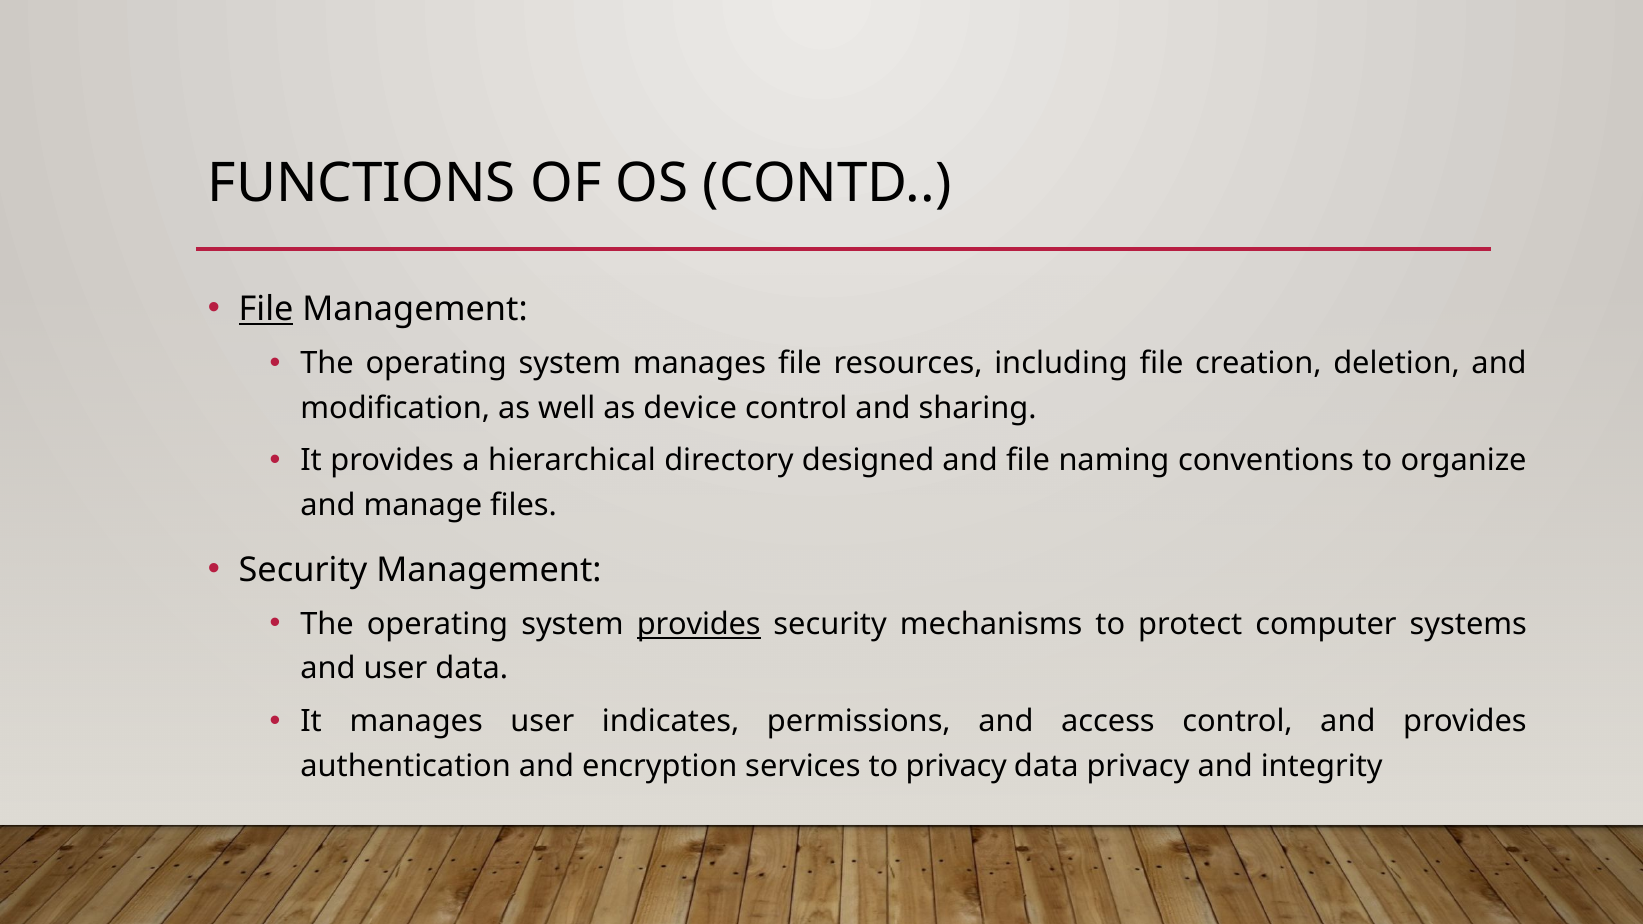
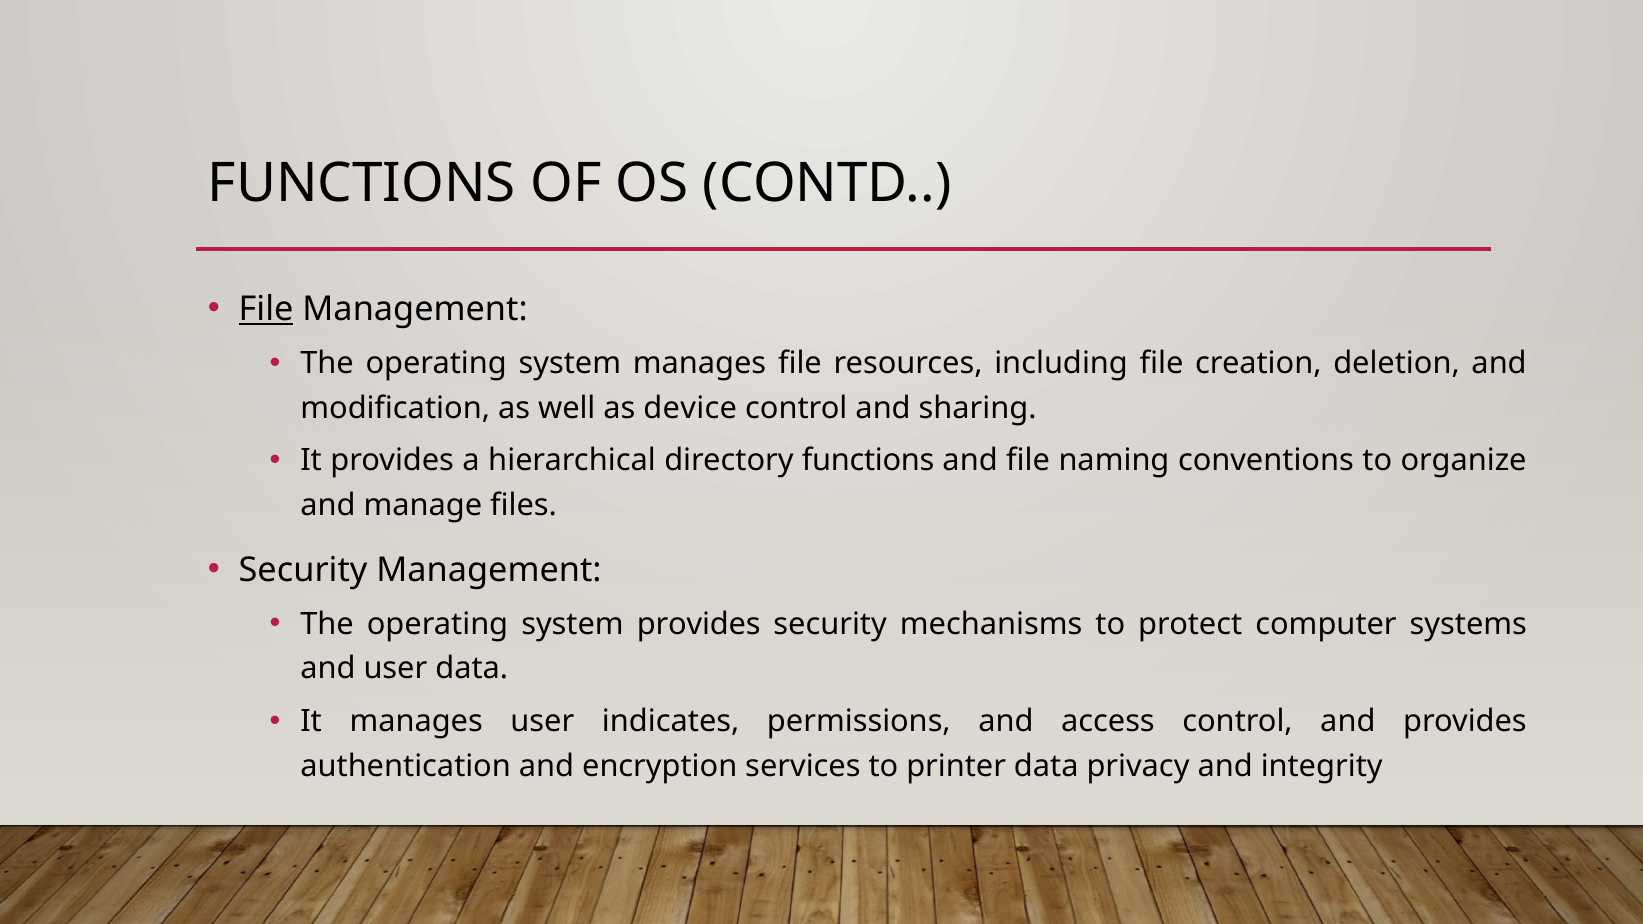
directory designed: designed -> functions
provides at (699, 625) underline: present -> none
to privacy: privacy -> printer
